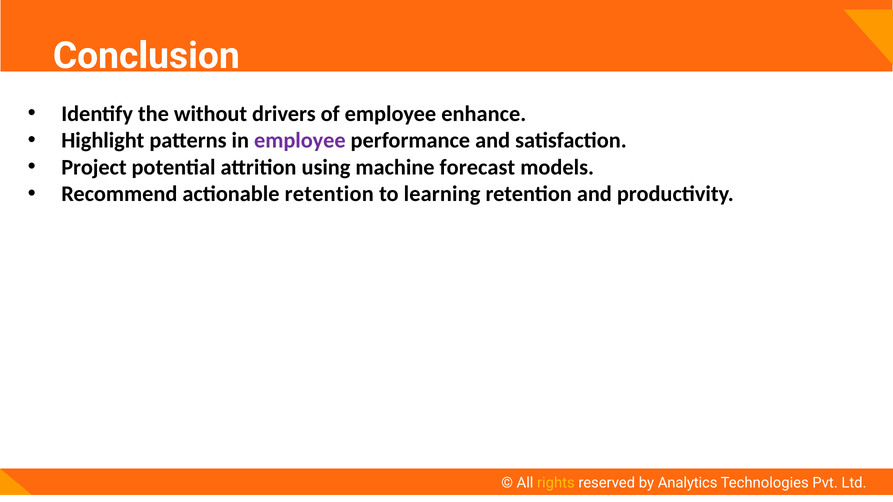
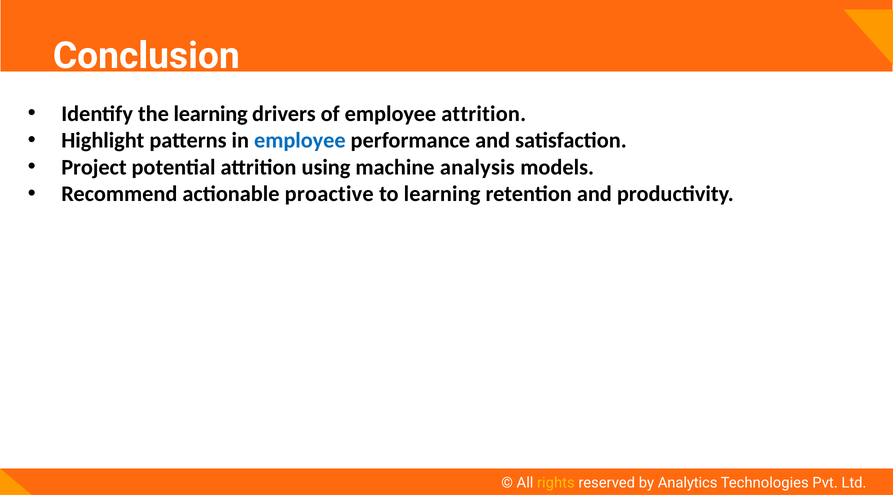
the without: without -> learning
employee enhance: enhance -> attrition
employee at (300, 141) colour: purple -> blue
forecast: forecast -> analysis
actionable retention: retention -> proactive
